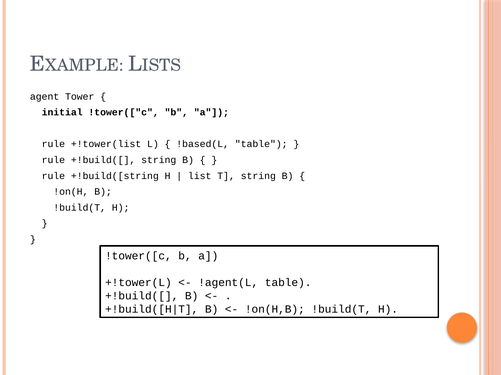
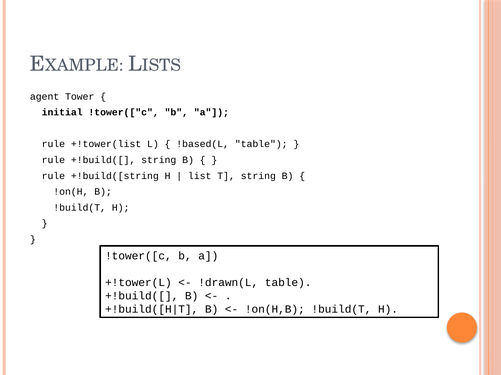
!agent(L: !agent(L -> !drawn(L
